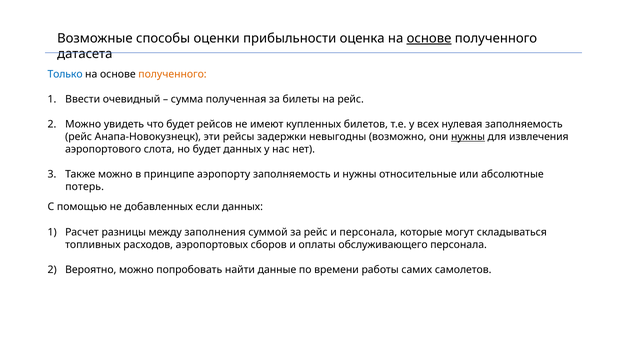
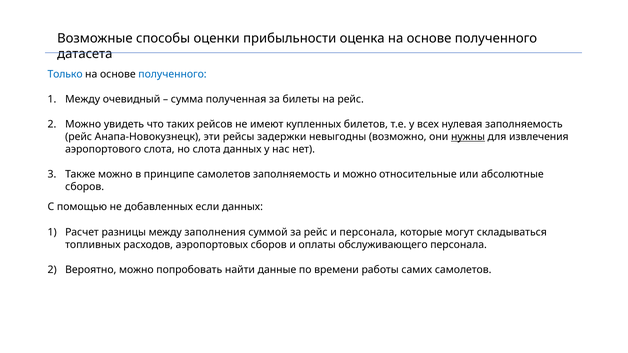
основе at (429, 38) underline: present -> none
полученного at (172, 74) colour: orange -> blue
Ввести at (83, 99): Ввести -> Между
что будет: будет -> таких
но будет: будет -> слота
принципе аэропорту: аэропорту -> самолетов
и нужны: нужны -> можно
потерь at (85, 187): потерь -> сборов
